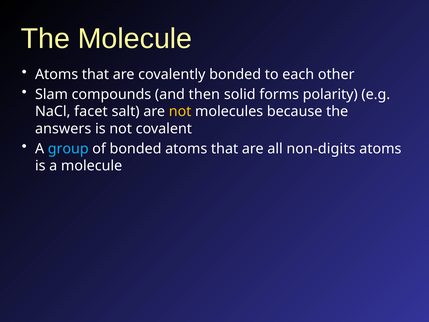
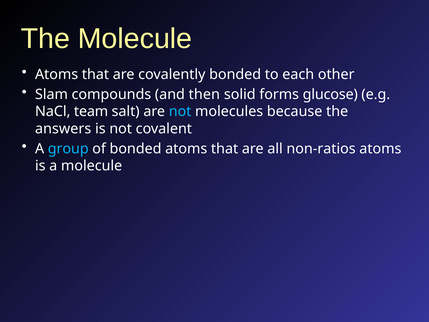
polarity: polarity -> glucose
facet: facet -> team
not at (180, 111) colour: yellow -> light blue
non-digits: non-digits -> non-ratios
